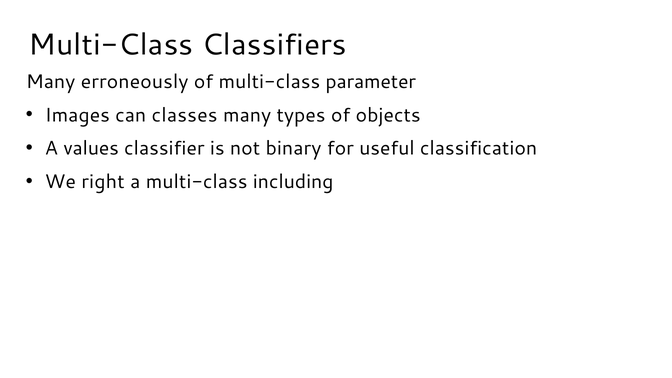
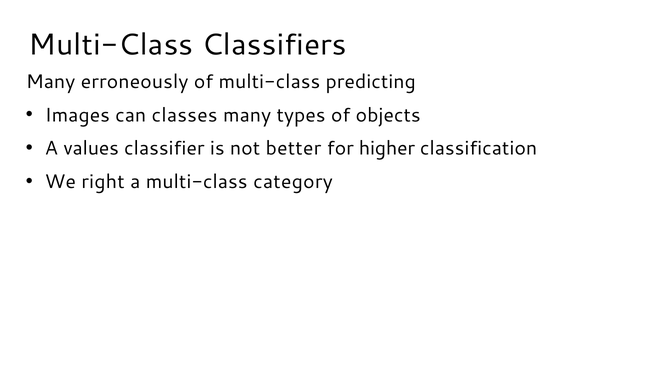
parameter: parameter -> predicting
binary: binary -> better
useful: useful -> higher
including: including -> category
